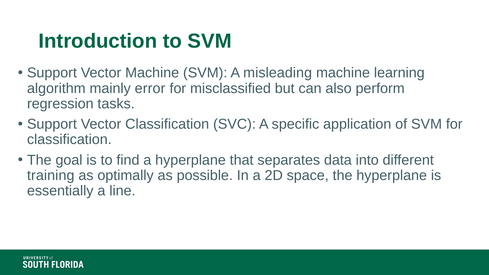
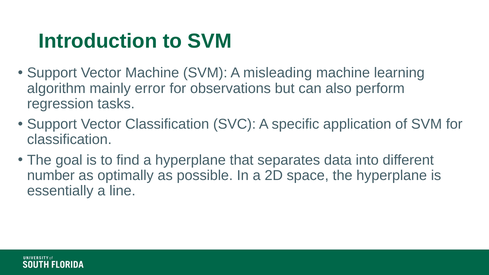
misclassified: misclassified -> observations
training: training -> number
